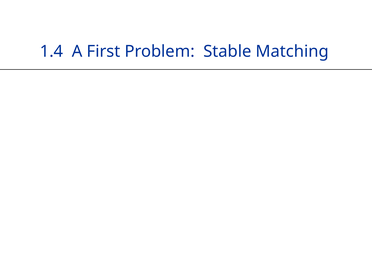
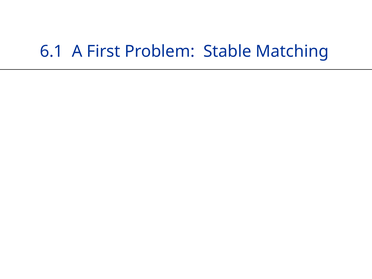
1.4: 1.4 -> 6.1
